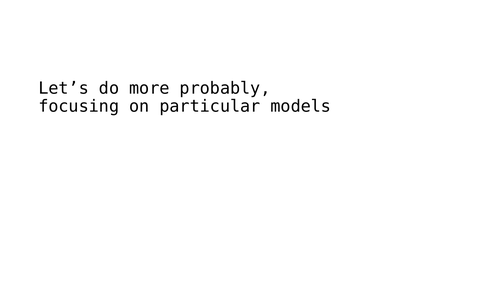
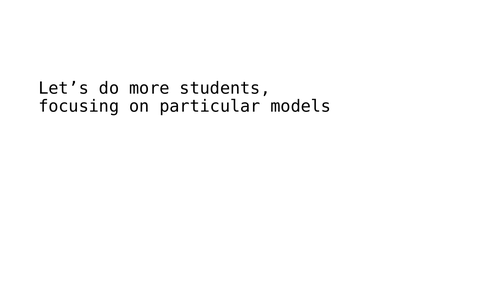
probably: probably -> students
